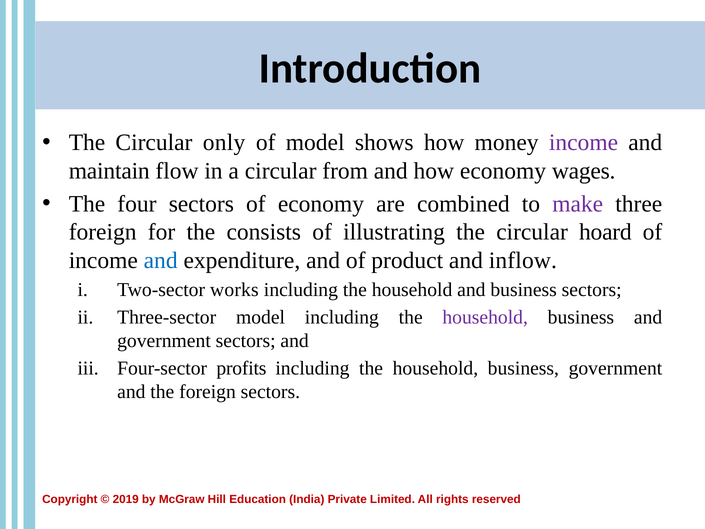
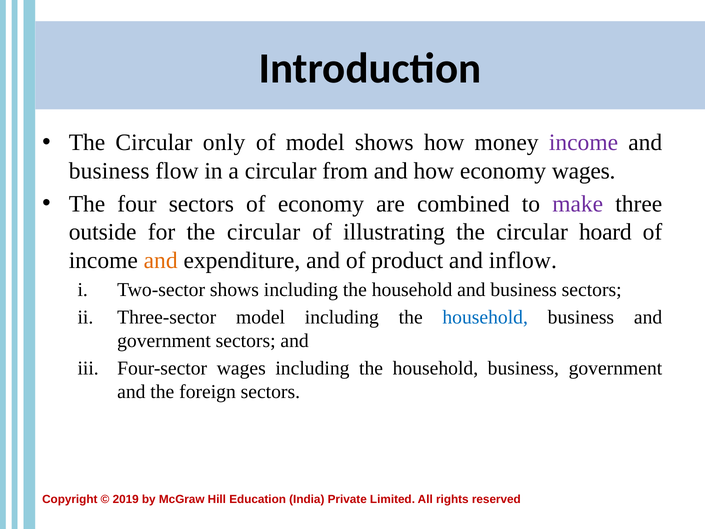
maintain at (109, 171): maintain -> business
foreign at (103, 232): foreign -> outside
for the consists: consists -> circular
and at (161, 260) colour: blue -> orange
Two-sector works: works -> shows
household at (485, 317) colour: purple -> blue
Four-sector profits: profits -> wages
